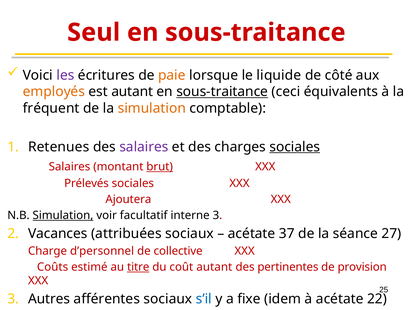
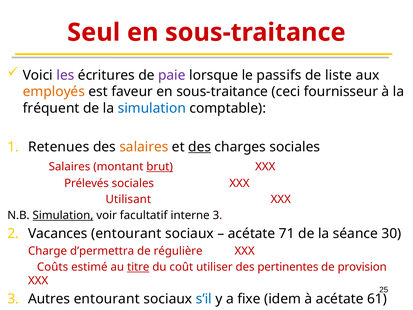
paie colour: orange -> purple
liquide: liquide -> passifs
côté: côté -> liste
est autant: autant -> faveur
sous-traitance at (222, 92) underline: present -> none
équivalents: équivalents -> fournisseur
simulation at (152, 108) colour: orange -> blue
salaires at (144, 147) colour: purple -> orange
des at (200, 147) underline: none -> present
sociales at (295, 147) underline: present -> none
Ajoutera: Ajoutera -> Utilisant
Vacances attribuées: attribuées -> entourant
37: 37 -> 71
27: 27 -> 30
d’personnel: d’personnel -> d’permettra
collective: collective -> régulière
coût autant: autant -> utiliser
Autres afférentes: afférentes -> entourant
22: 22 -> 61
